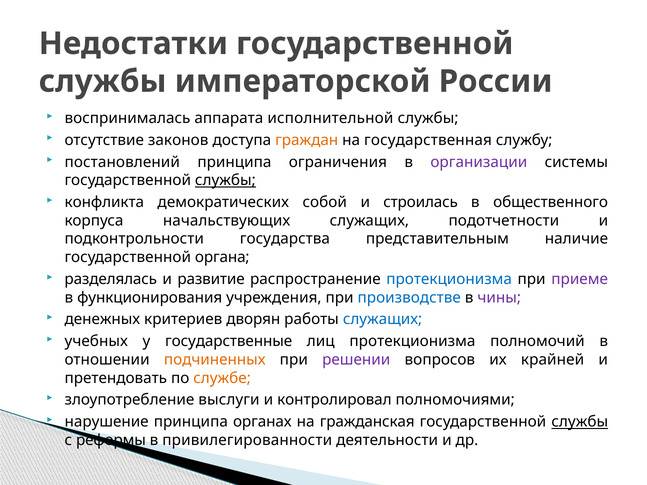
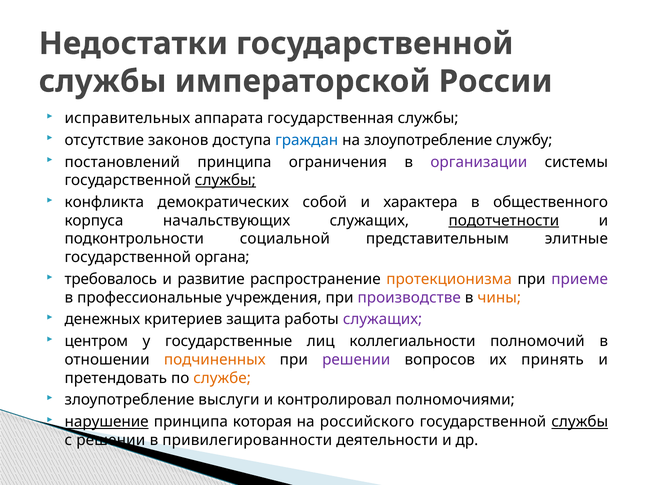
воспринималась: воспринималась -> исправительных
исполнительной: исполнительной -> государственная
граждан colour: orange -> blue
на государственная: государственная -> злоупотребление
строилась: строилась -> характера
подотчетности underline: none -> present
государства: государства -> социальной
наличие: наличие -> элитные
разделялась: разделялась -> требовалось
протекционизма at (449, 279) colour: blue -> orange
функционирования: функционирования -> профессиональные
производстве colour: blue -> purple
чины colour: purple -> orange
дворян: дворян -> защита
служащих at (383, 320) colour: blue -> purple
учебных: учебных -> центром
лиц протекционизма: протекционизма -> коллегиальности
крайней: крайней -> принять
нарушение underline: none -> present
органах: органах -> которая
гражданская: гражданская -> российского
с реформы: реформы -> решении
